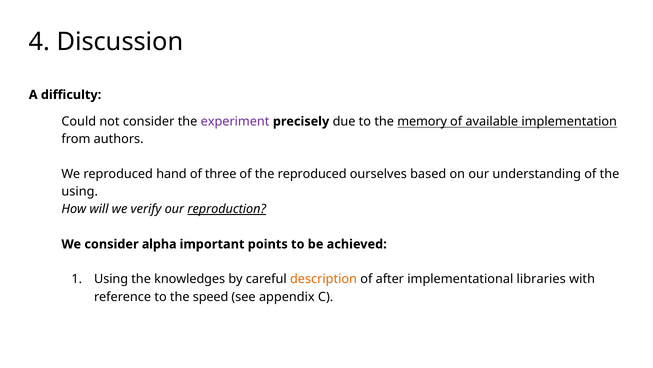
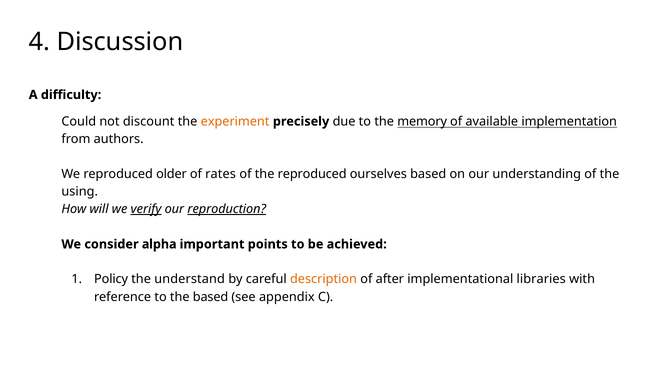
not consider: consider -> discount
experiment colour: purple -> orange
hand: hand -> older
three: three -> rates
verify underline: none -> present
Using at (111, 279): Using -> Policy
knowledges: knowledges -> understand
the speed: speed -> based
